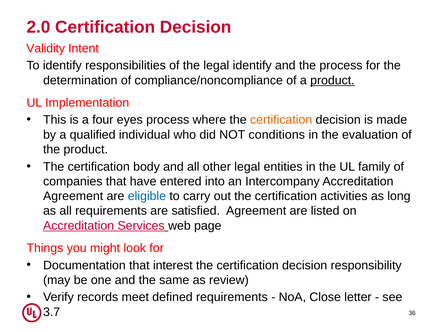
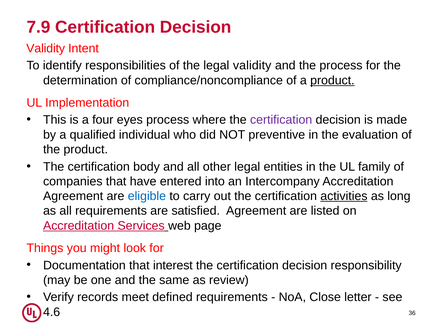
2.0: 2.0 -> 7.9
legal identify: identify -> validity
certification at (281, 120) colour: orange -> purple
conditions: conditions -> preventive
activities underline: none -> present
3.7: 3.7 -> 4.6
